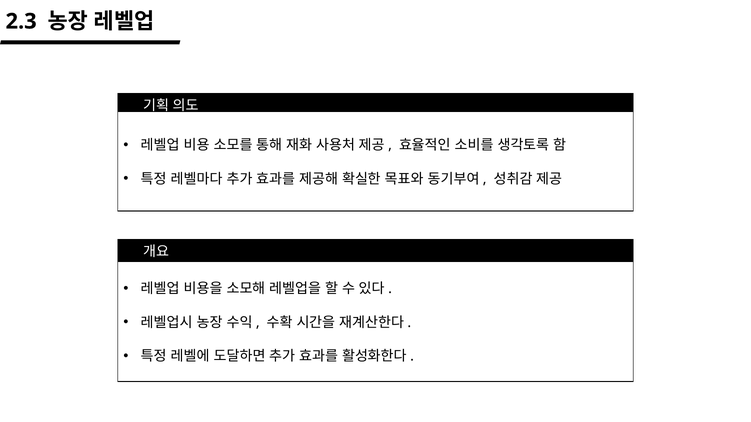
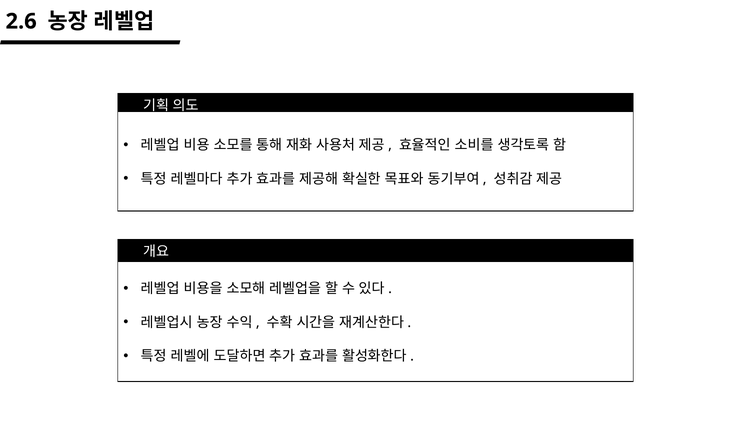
2.3: 2.3 -> 2.6
